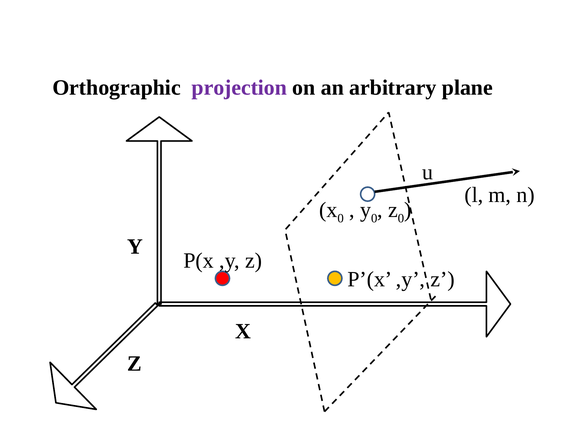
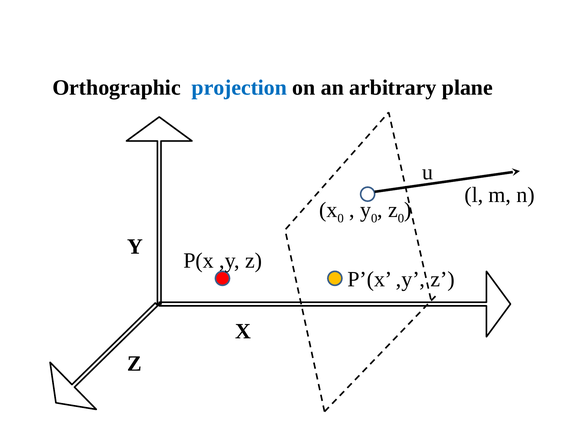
projection colour: purple -> blue
